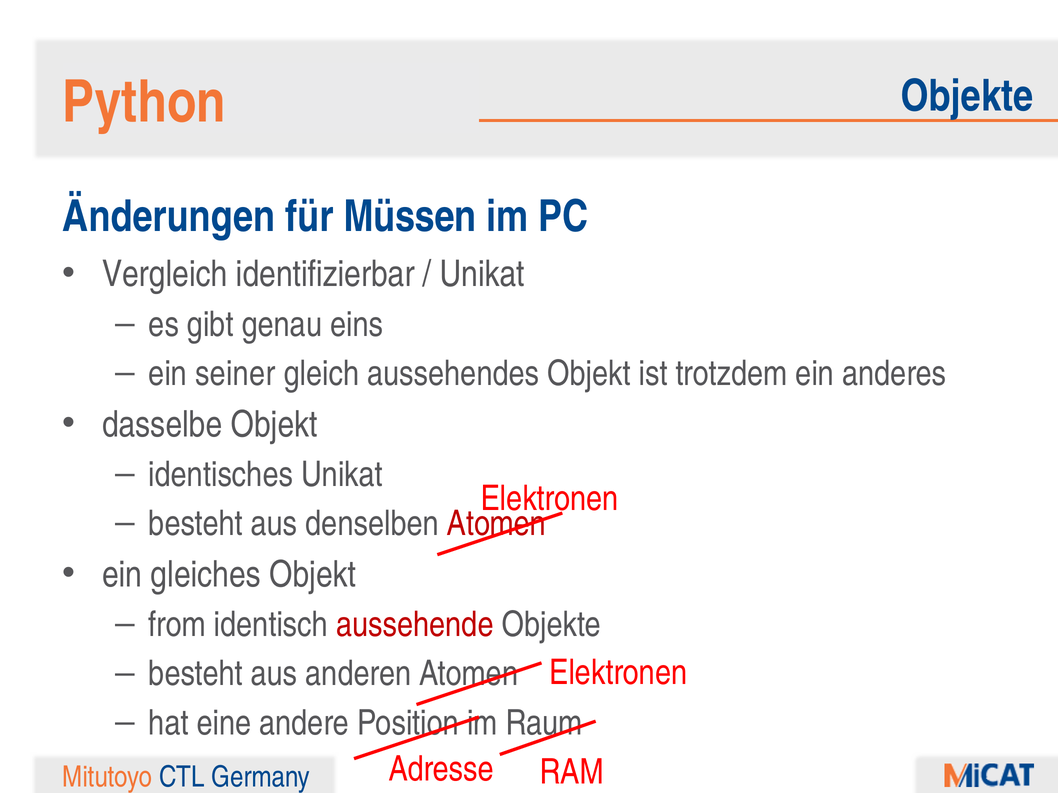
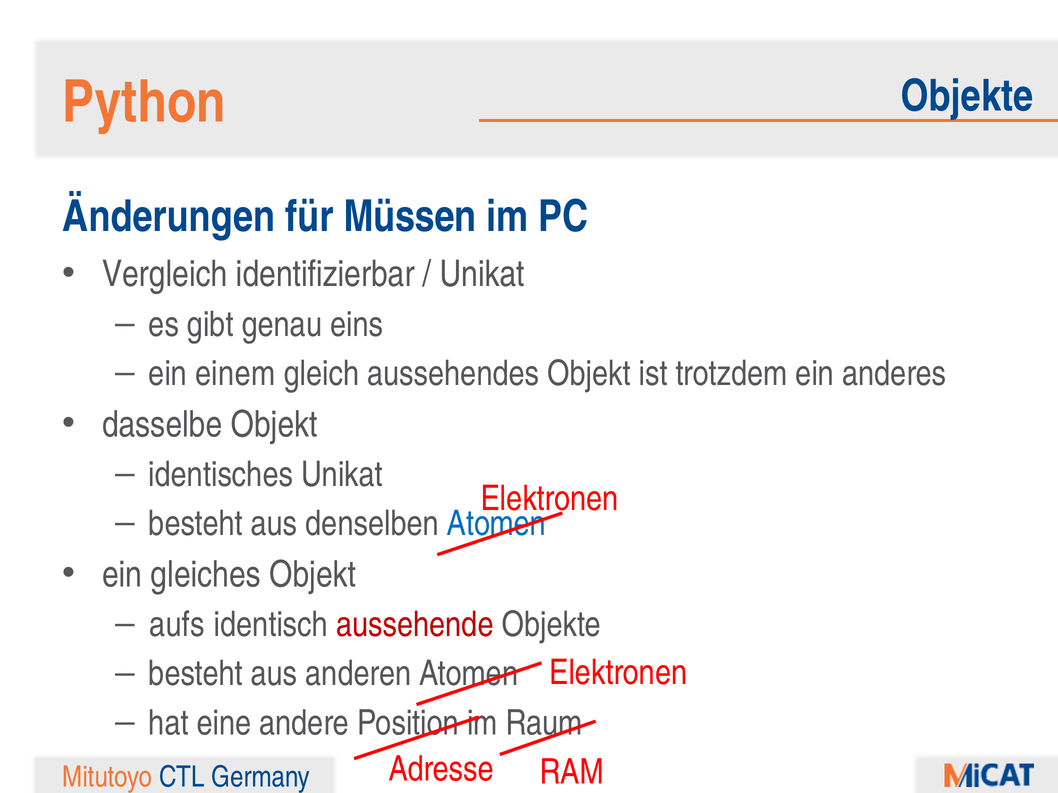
seiner: seiner -> einem
Atomen at (496, 524) colour: red -> blue
from: from -> aufs
